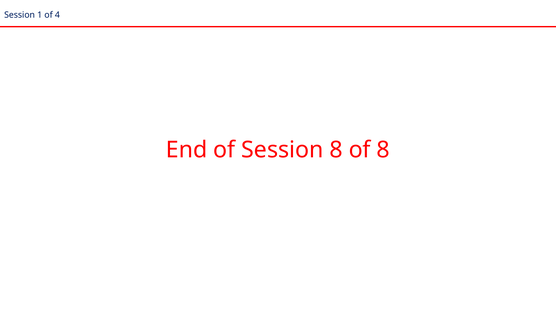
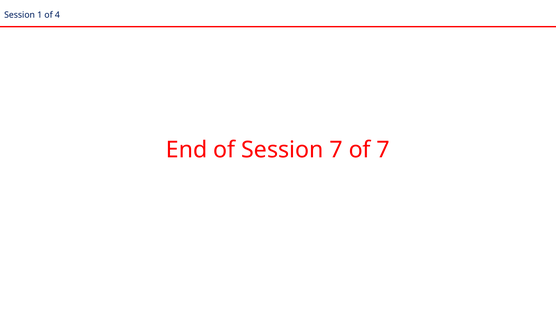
Session 8: 8 -> 7
of 8: 8 -> 7
